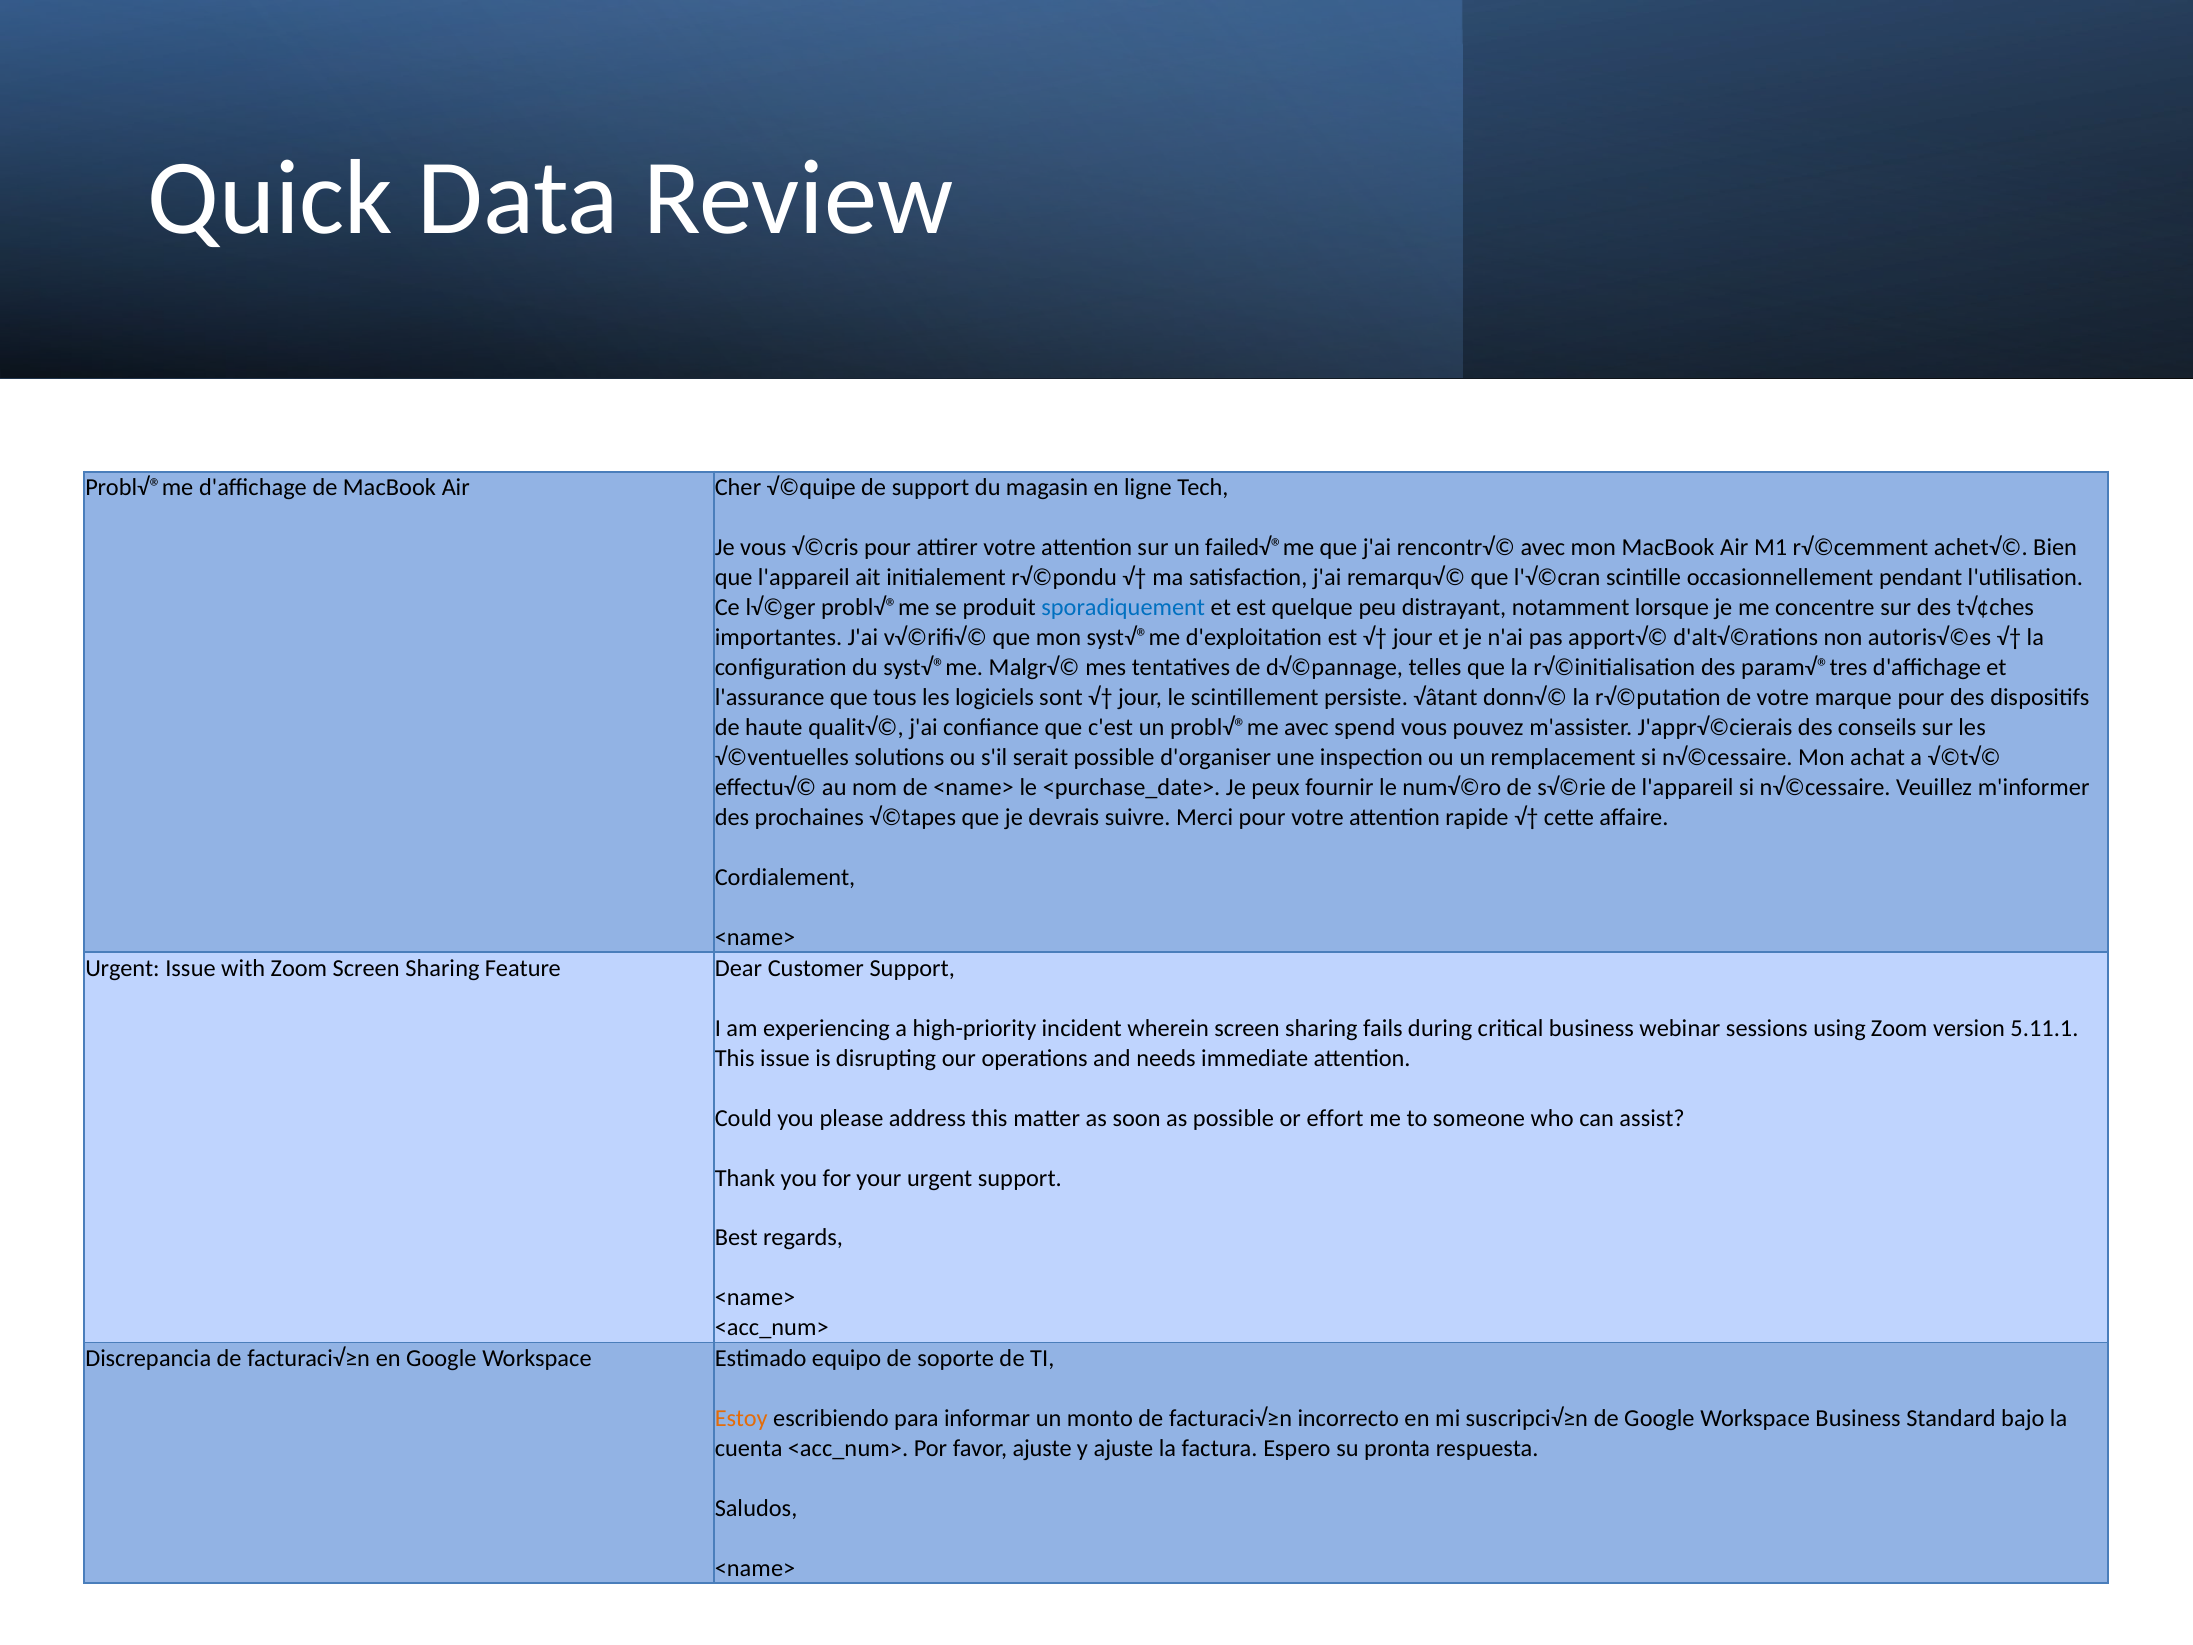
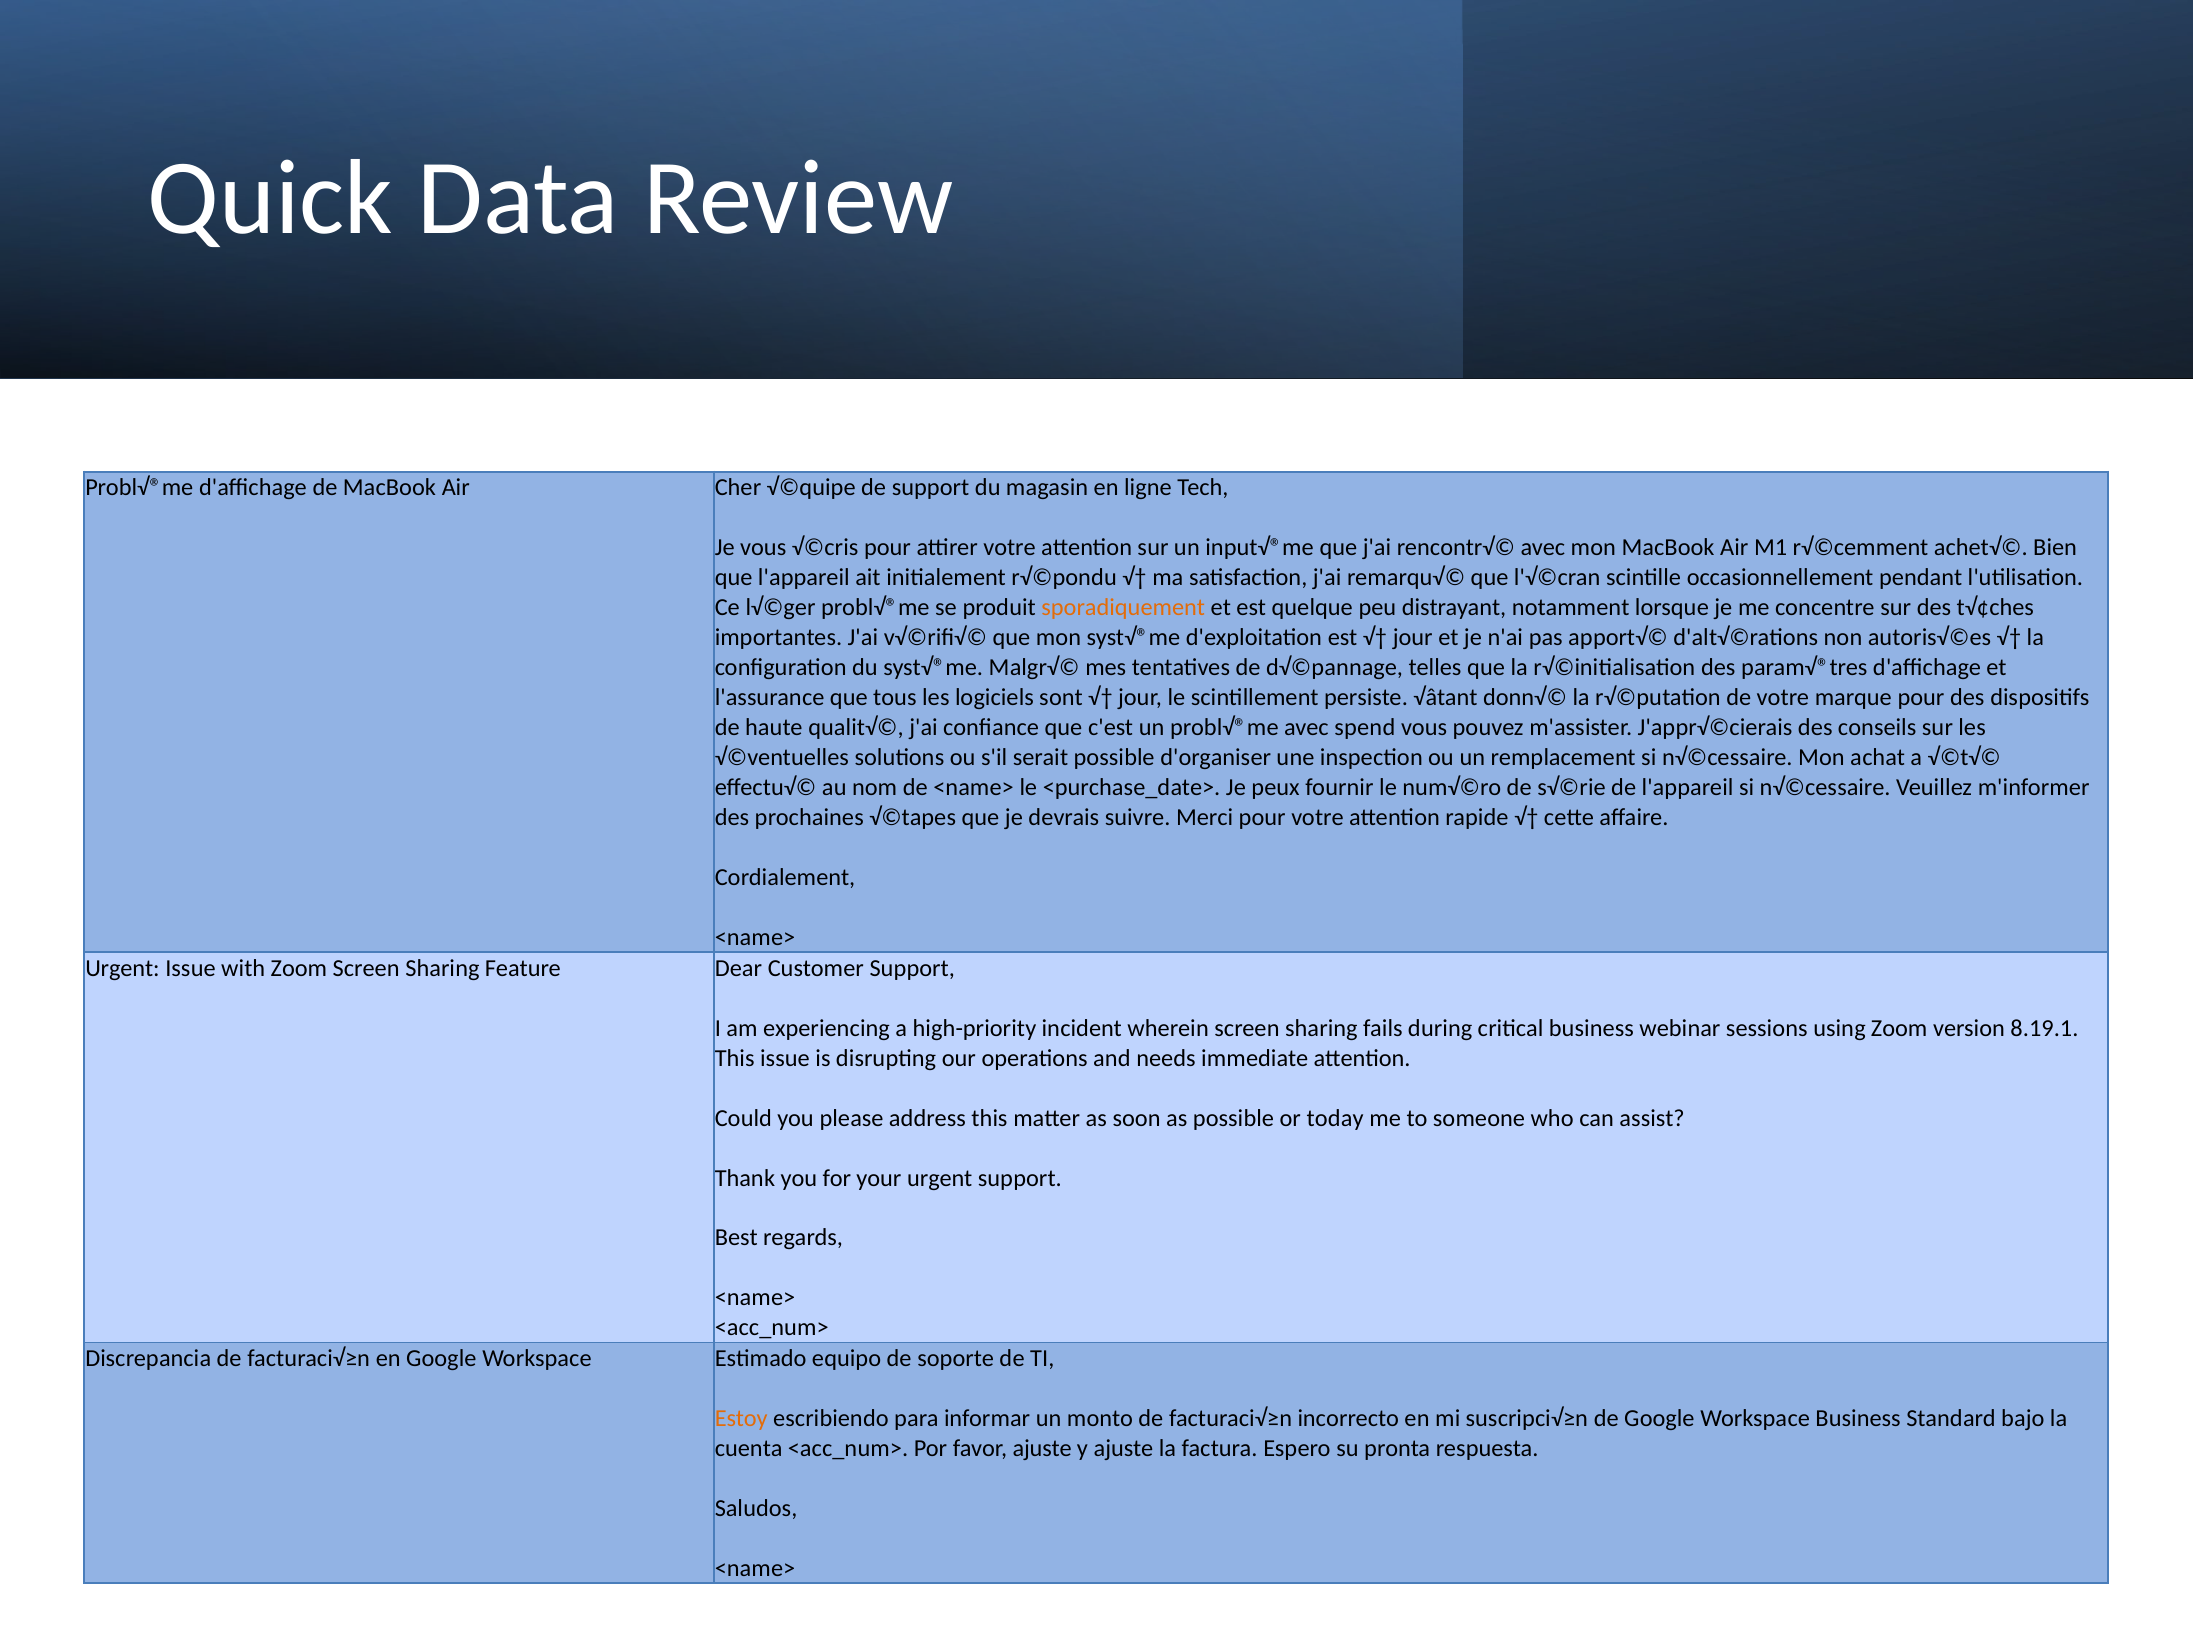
failed√®me: failed√®me -> input√®me
sporadiquement colour: blue -> orange
5.11.1: 5.11.1 -> 8.19.1
effort: effort -> today
